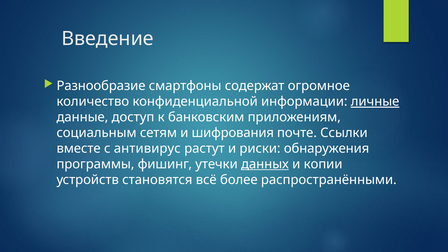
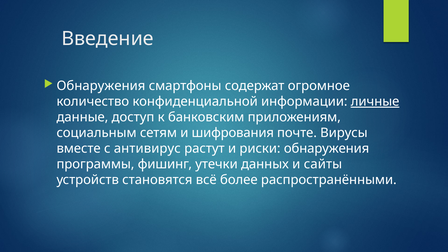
Разнообразие at (101, 86): Разнообразие -> Обнаружения
Ссылки: Ссылки -> Вирусы
данных underline: present -> none
копии: копии -> сайты
